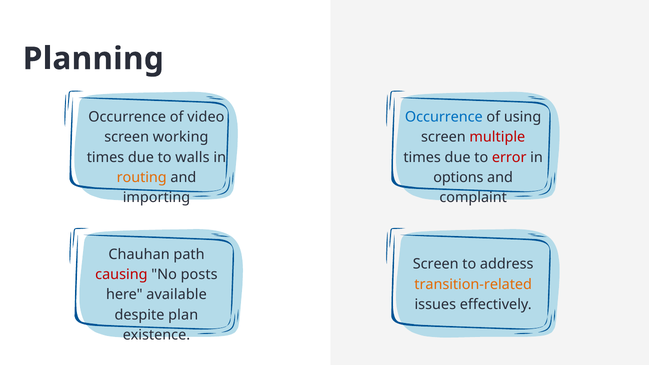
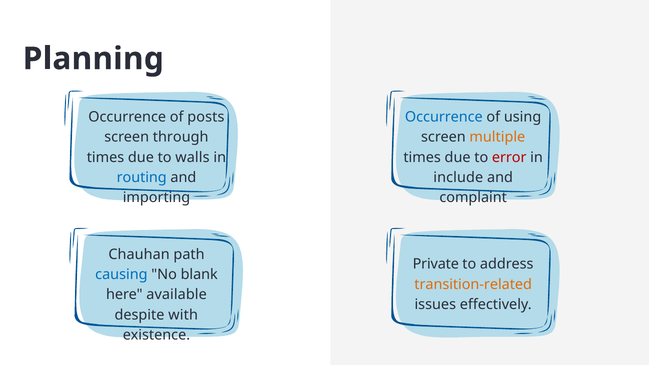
video: video -> posts
working: working -> through
multiple colour: red -> orange
routing colour: orange -> blue
options: options -> include
Screen at (436, 264): Screen -> Private
causing colour: red -> blue
posts: posts -> blank
plan: plan -> with
